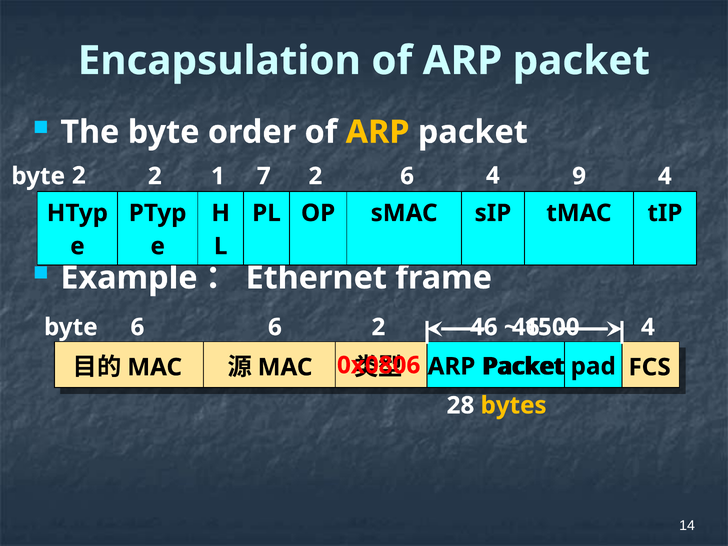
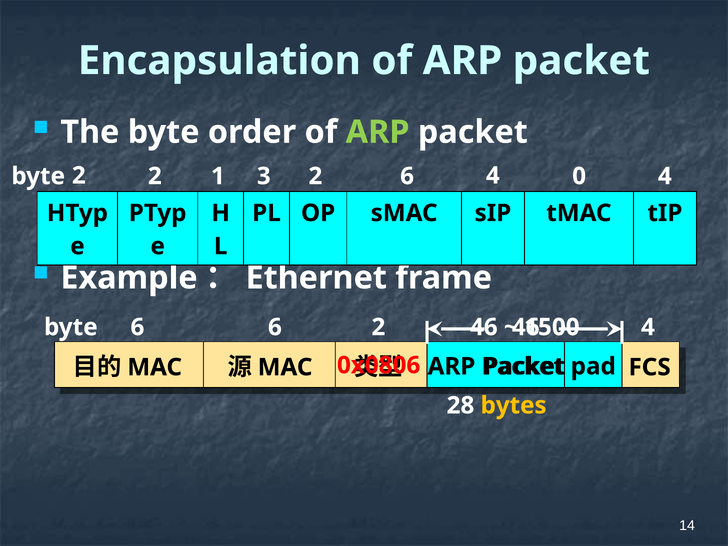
ARP at (378, 132) colour: yellow -> light green
7: 7 -> 3
9: 9 -> 0
